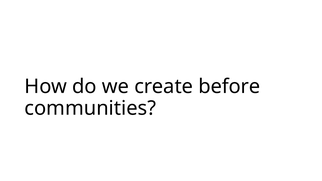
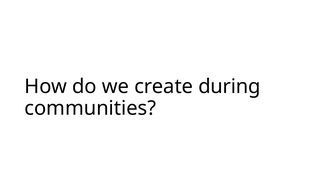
before: before -> during
